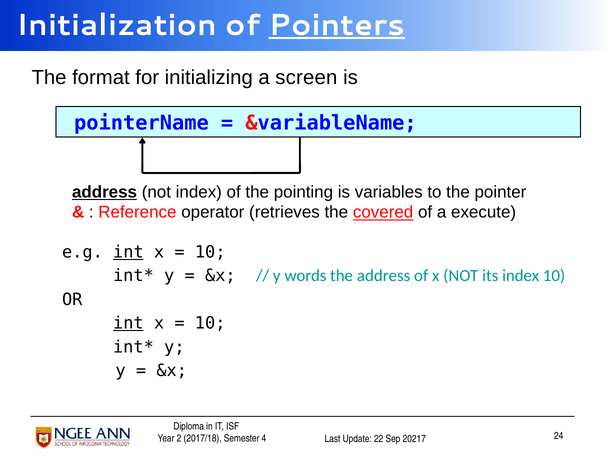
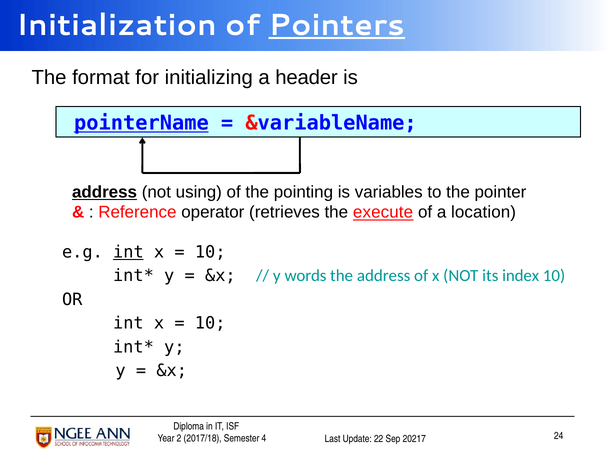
screen: screen -> header
pointerName underline: none -> present
not index: index -> using
covered: covered -> execute
execute: execute -> location
int at (128, 324) underline: present -> none
